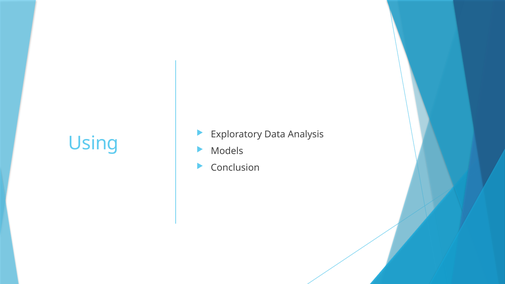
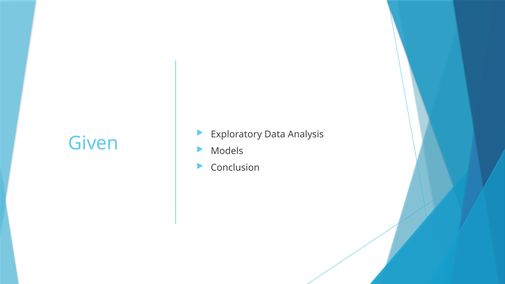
Using: Using -> Given
